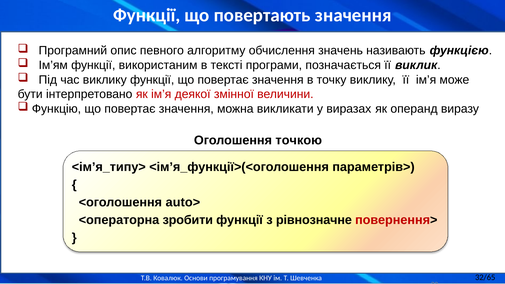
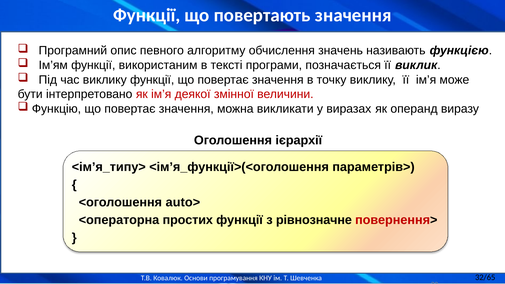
точкою: точкою -> ієрархії
зробити: зробити -> простих
